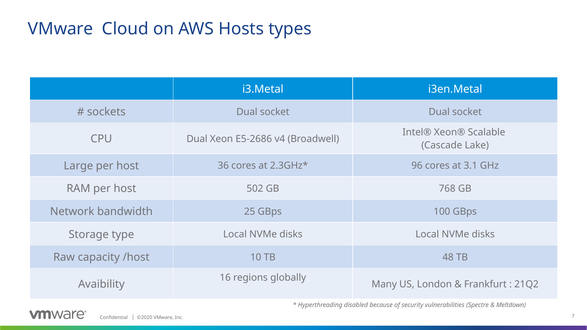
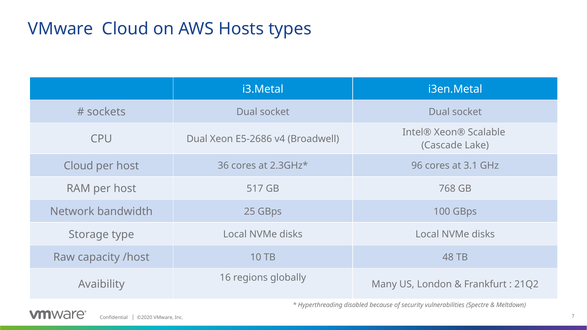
Large at (78, 166): Large -> Cloud
502: 502 -> 517
